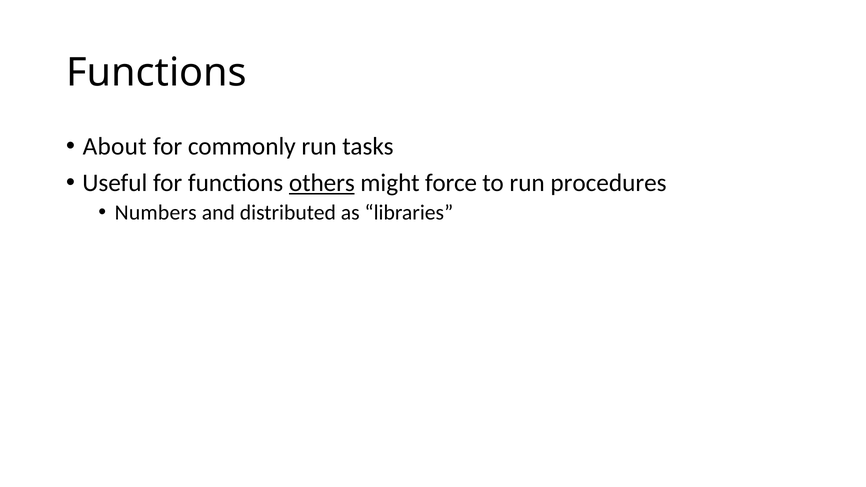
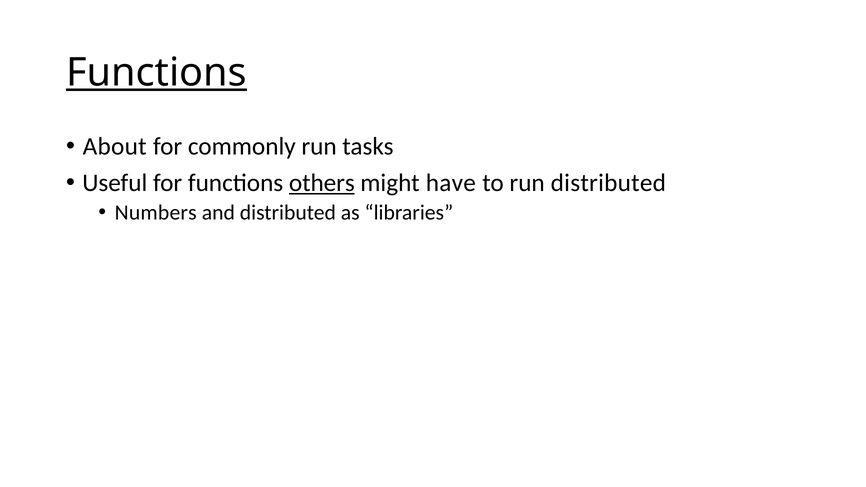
Functions at (156, 73) underline: none -> present
force: force -> have
run procedures: procedures -> distributed
